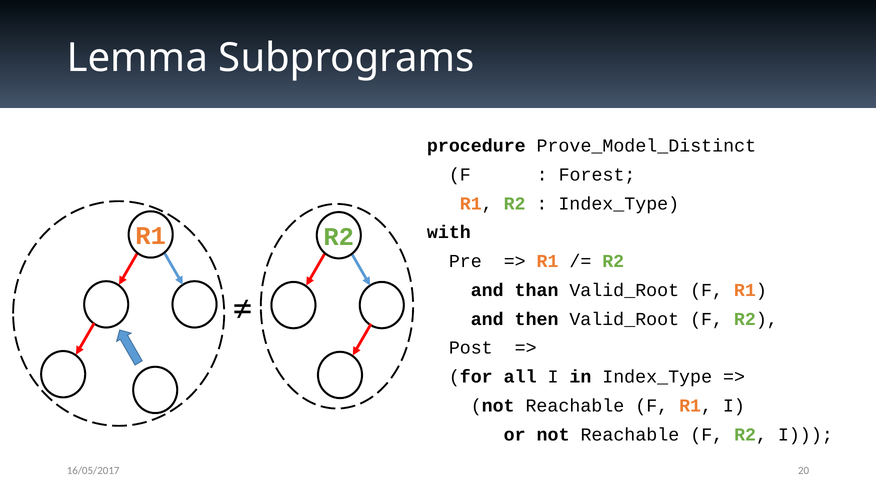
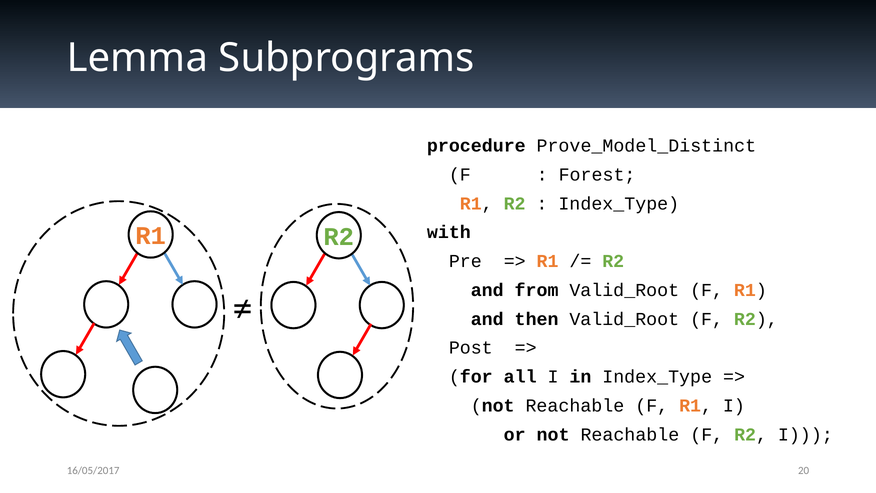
than: than -> from
